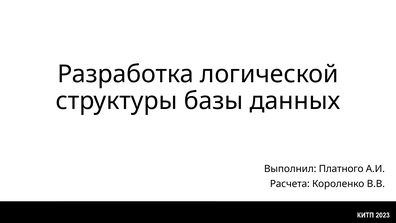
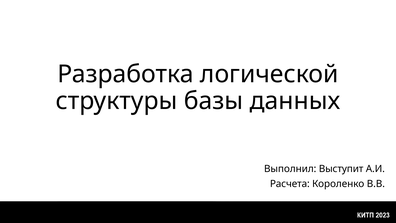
Платного: Платного -> Выступит
